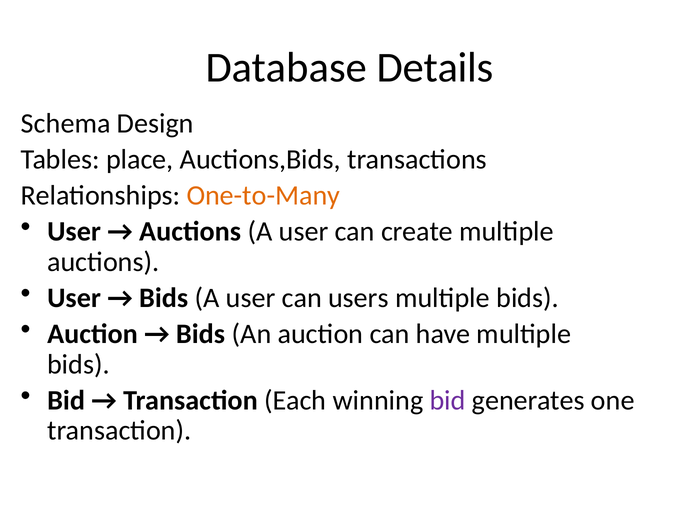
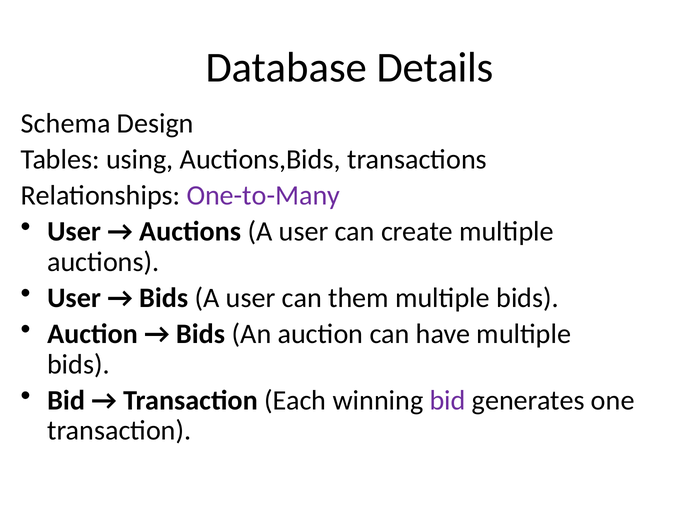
place: place -> using
One-to-Many colour: orange -> purple
users: users -> them
